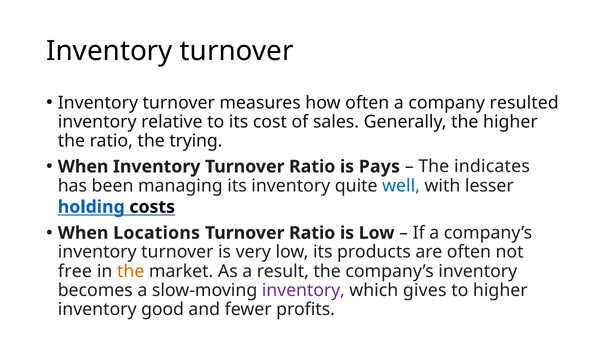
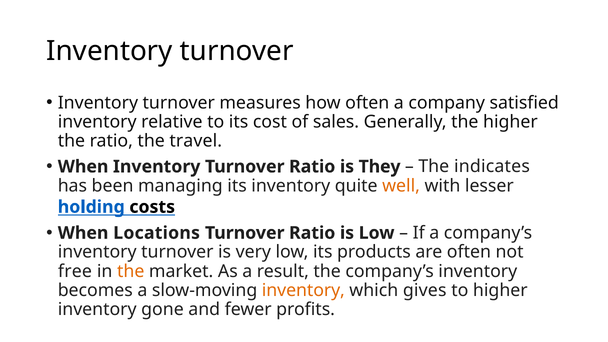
resulted: resulted -> satisfied
trying: trying -> travel
Pays: Pays -> They
well colour: blue -> orange
inventory at (303, 290) colour: purple -> orange
good: good -> gone
